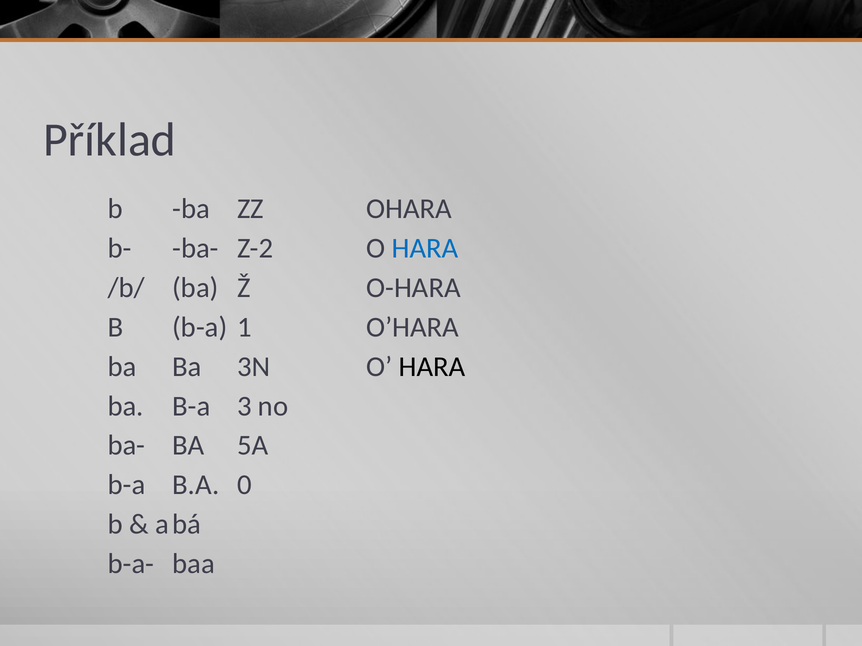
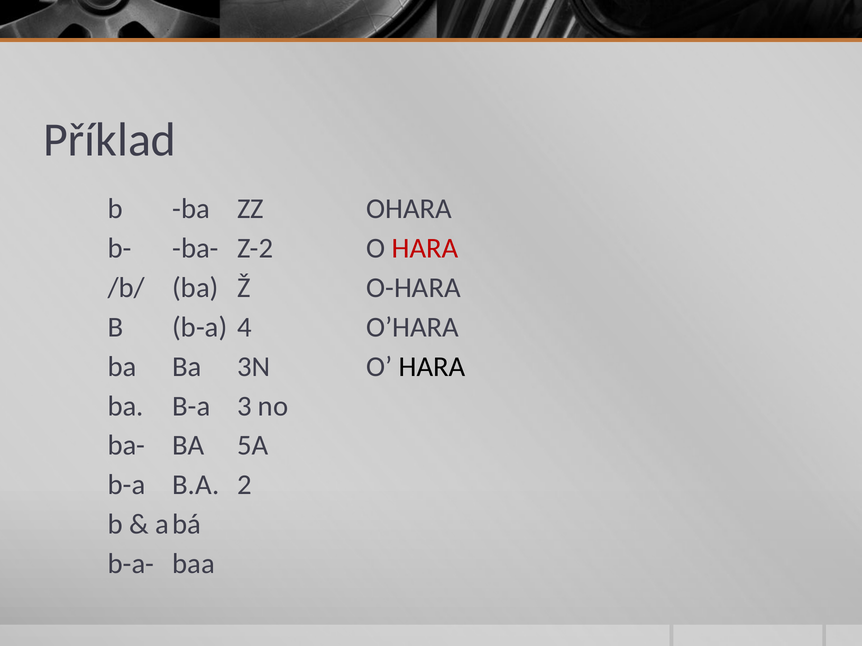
HARA at (425, 249) colour: blue -> red
1: 1 -> 4
0: 0 -> 2
